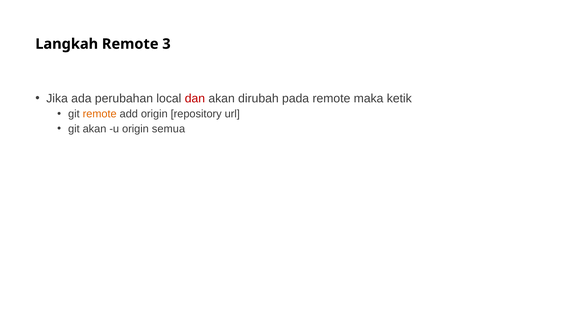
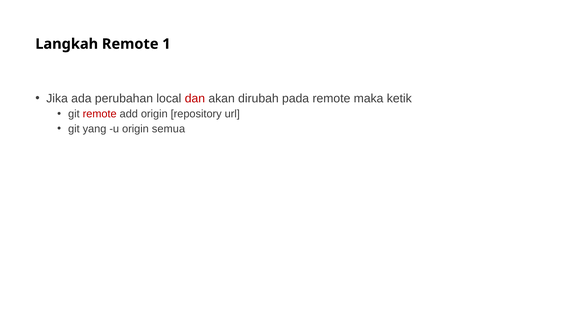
3: 3 -> 1
remote at (100, 114) colour: orange -> red
git akan: akan -> yang
